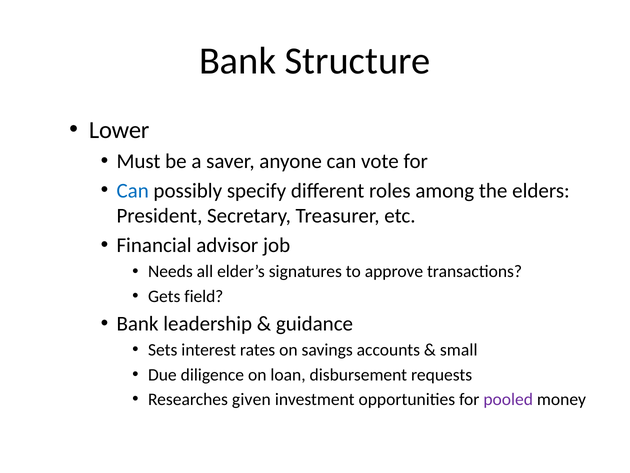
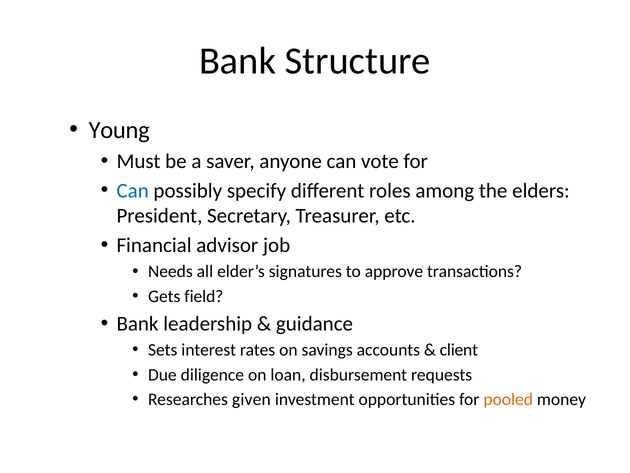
Lower: Lower -> Young
small: small -> client
pooled colour: purple -> orange
